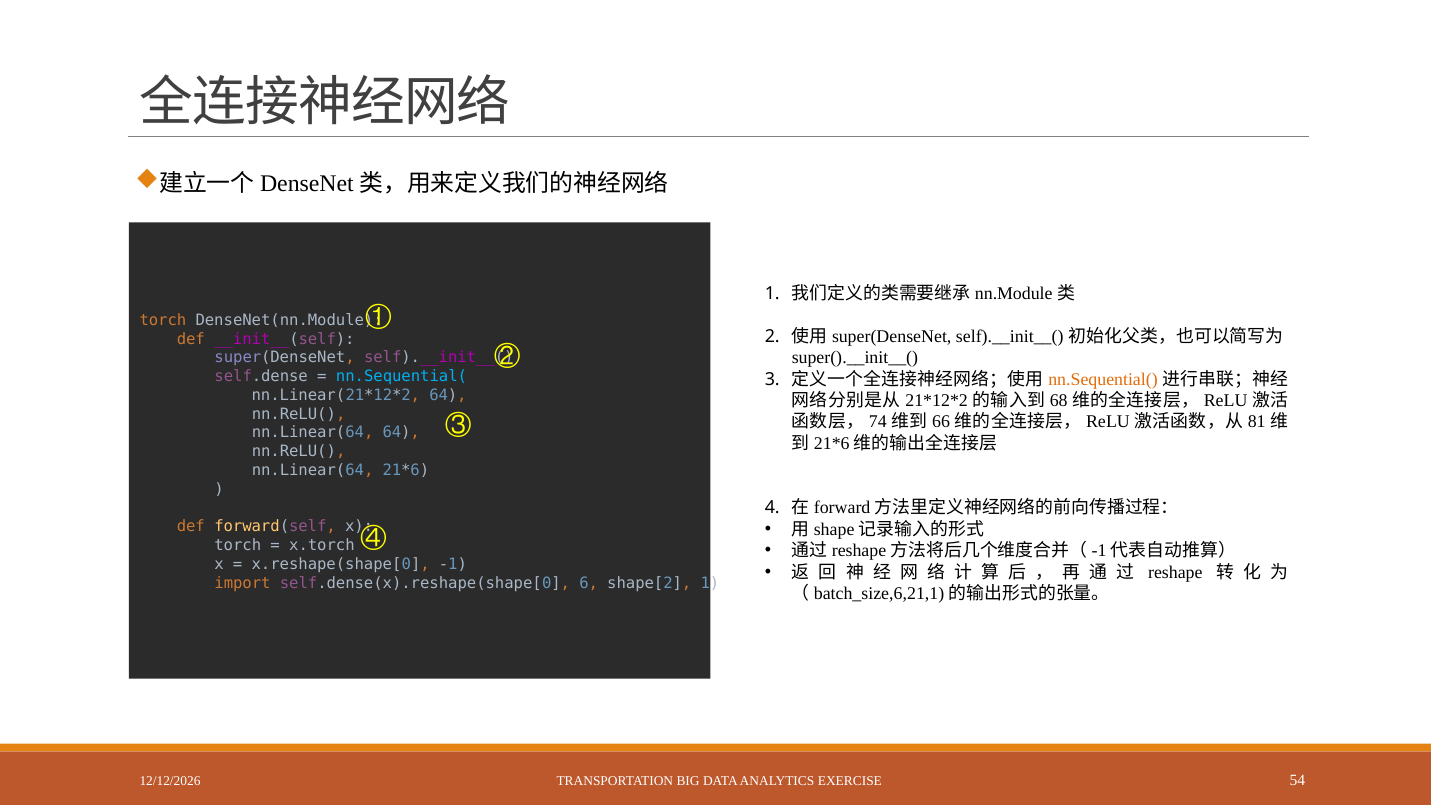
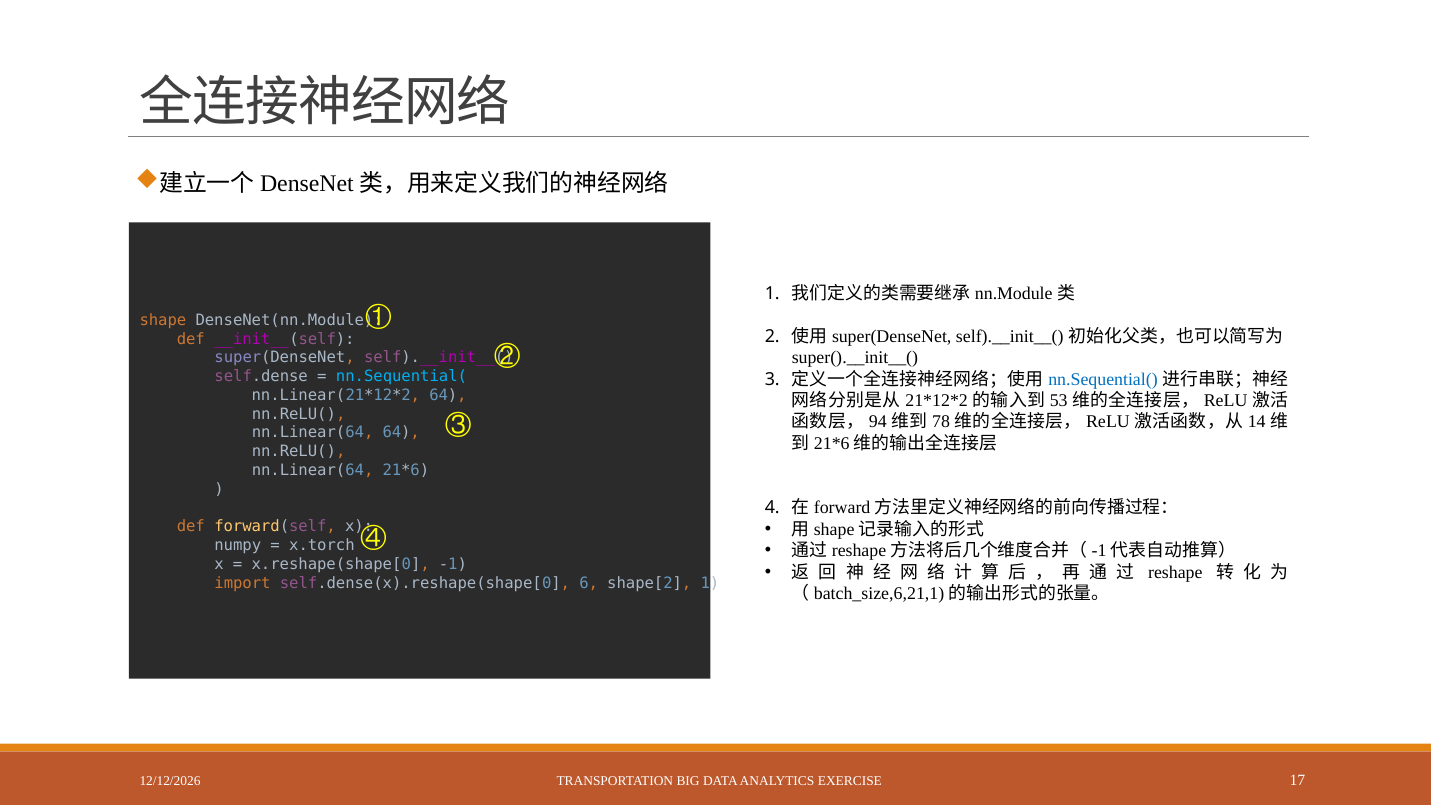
torch at (163, 320): torch -> shape
nn.Sequential( at (1103, 379) colour: orange -> blue
68: 68 -> 53
74: 74 -> 94
66: 66 -> 78
81: 81 -> 14
torch at (238, 545): torch -> numpy
54: 54 -> 17
